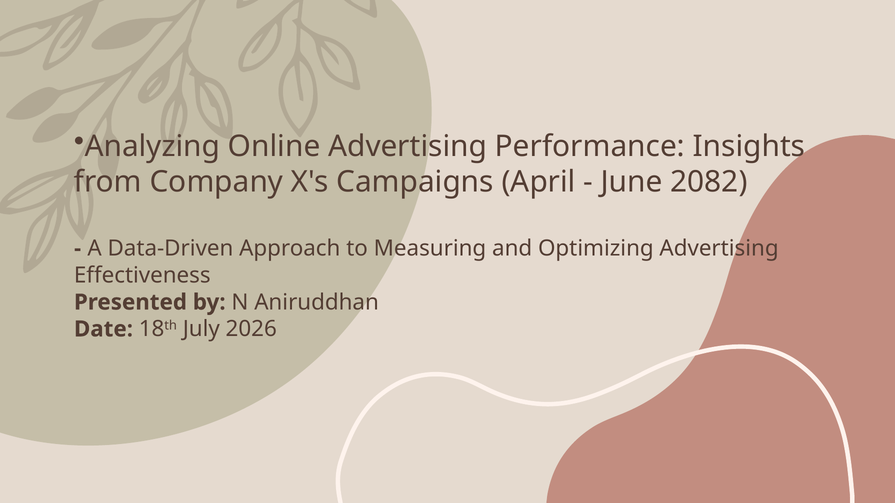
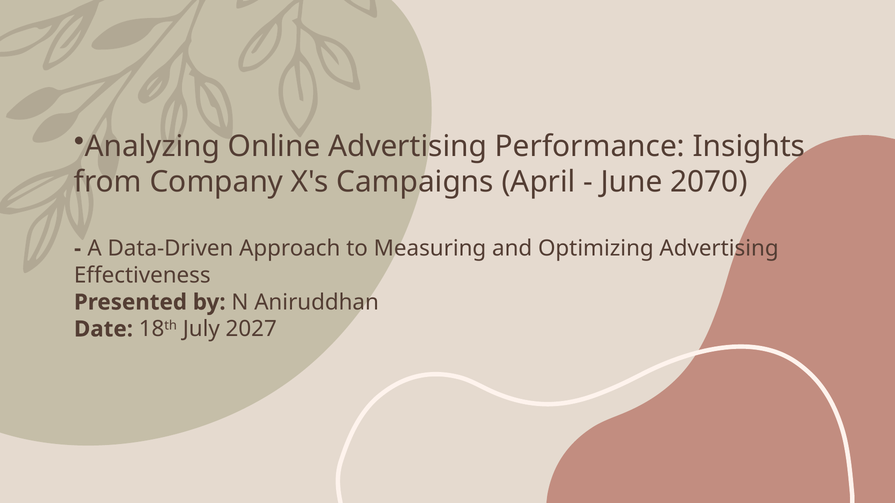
2082: 2082 -> 2070
2026: 2026 -> 2027
